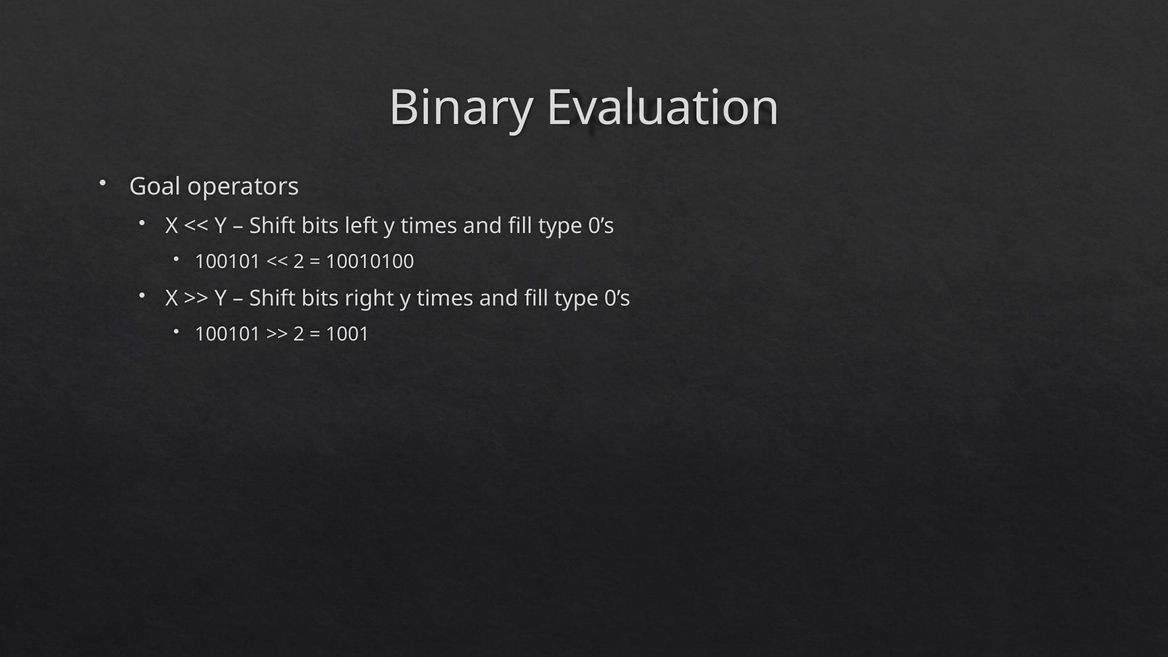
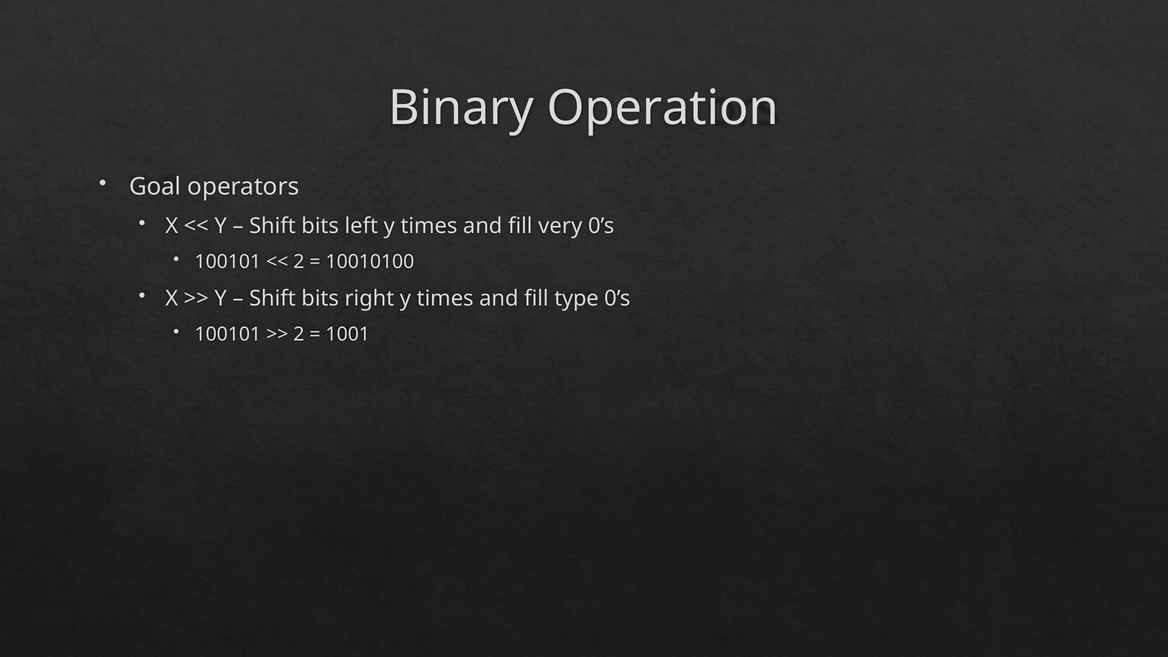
Evaluation: Evaluation -> Operation
type at (560, 226): type -> very
